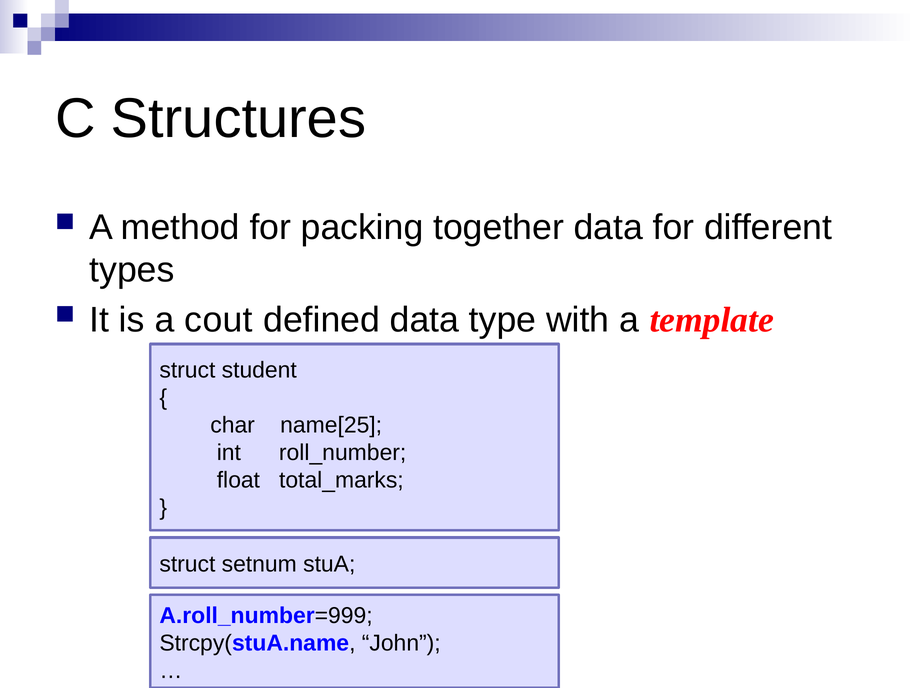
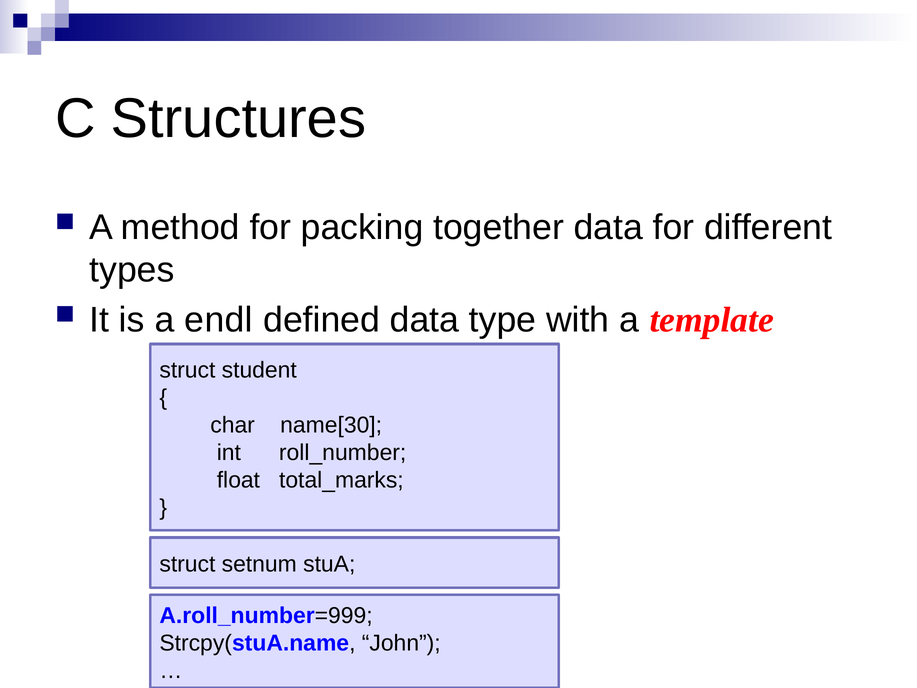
cout: cout -> endl
name[25: name[25 -> name[30
